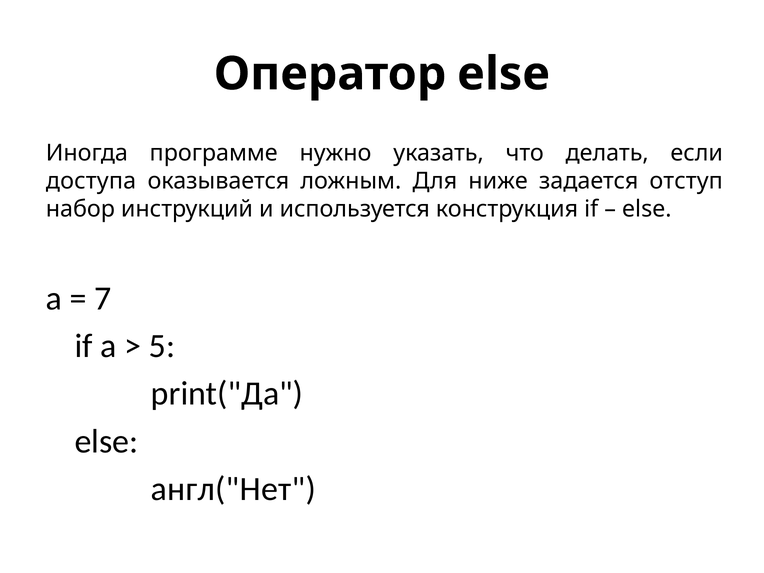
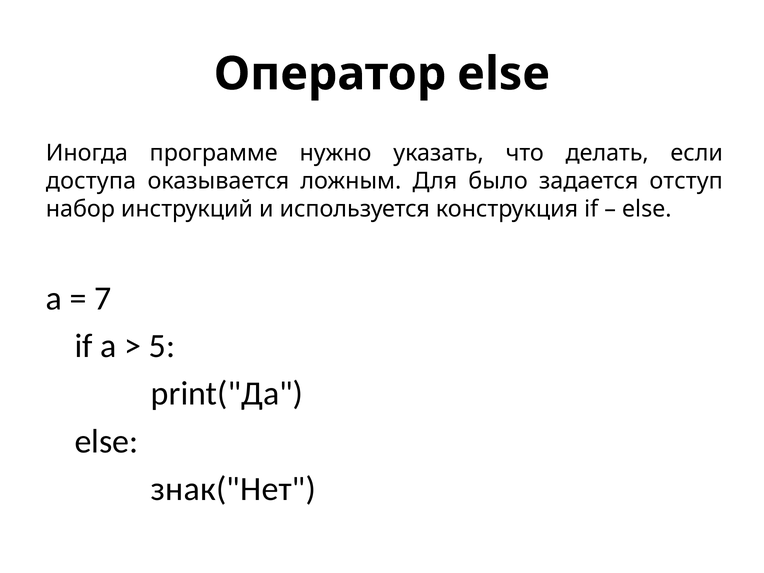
ниже: ниже -> было
англ("Нет: англ("Нет -> знак("Нет
